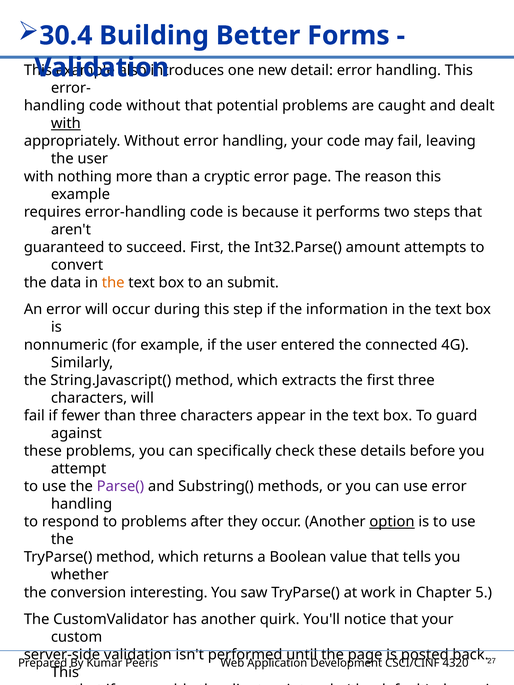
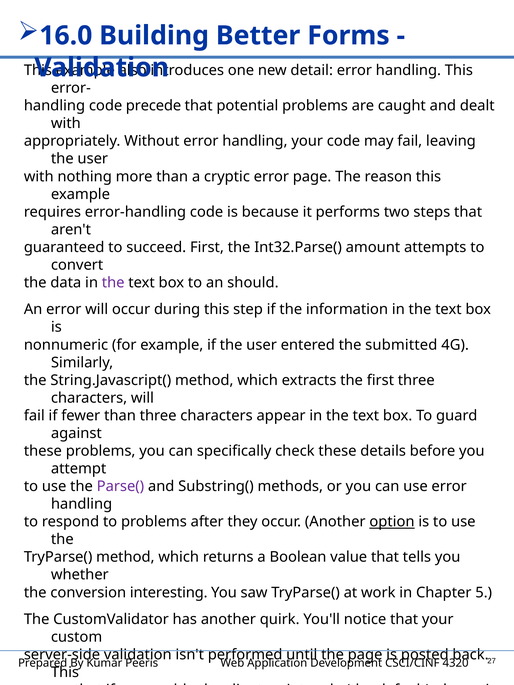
30.4: 30.4 -> 16.0
code without: without -> precede
with at (66, 123) underline: present -> none
the at (113, 283) colour: orange -> purple
submit: submit -> should
connected: connected -> submitted
